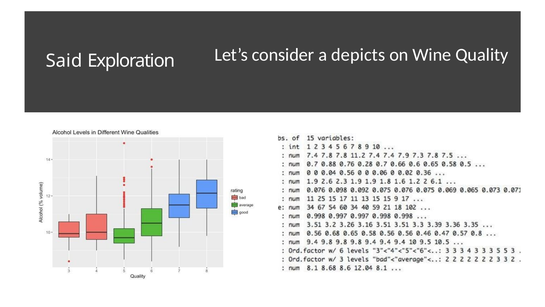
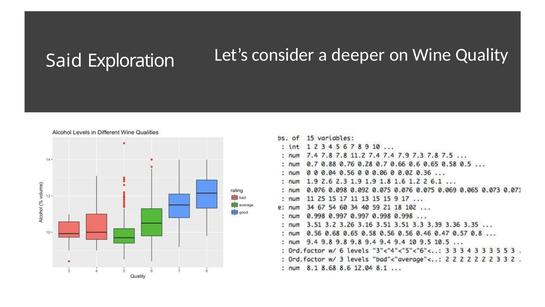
depicts: depicts -> deeper
